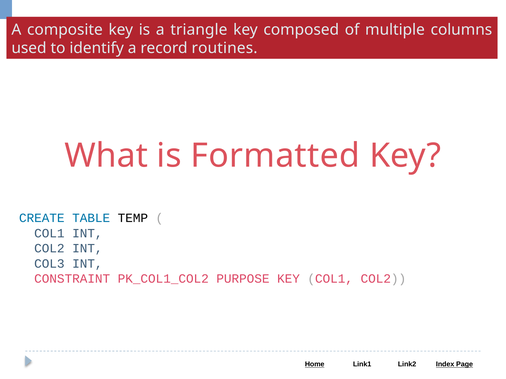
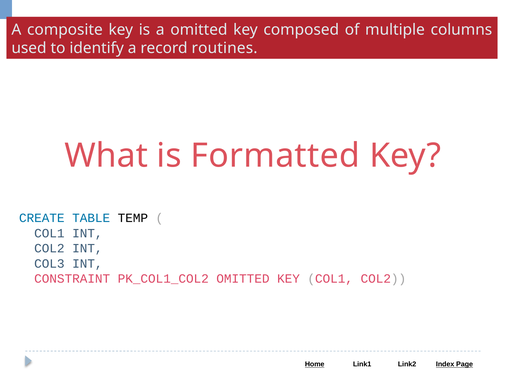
a triangle: triangle -> omitted
PK_COL1_COL2 PURPOSE: PURPOSE -> OMITTED
